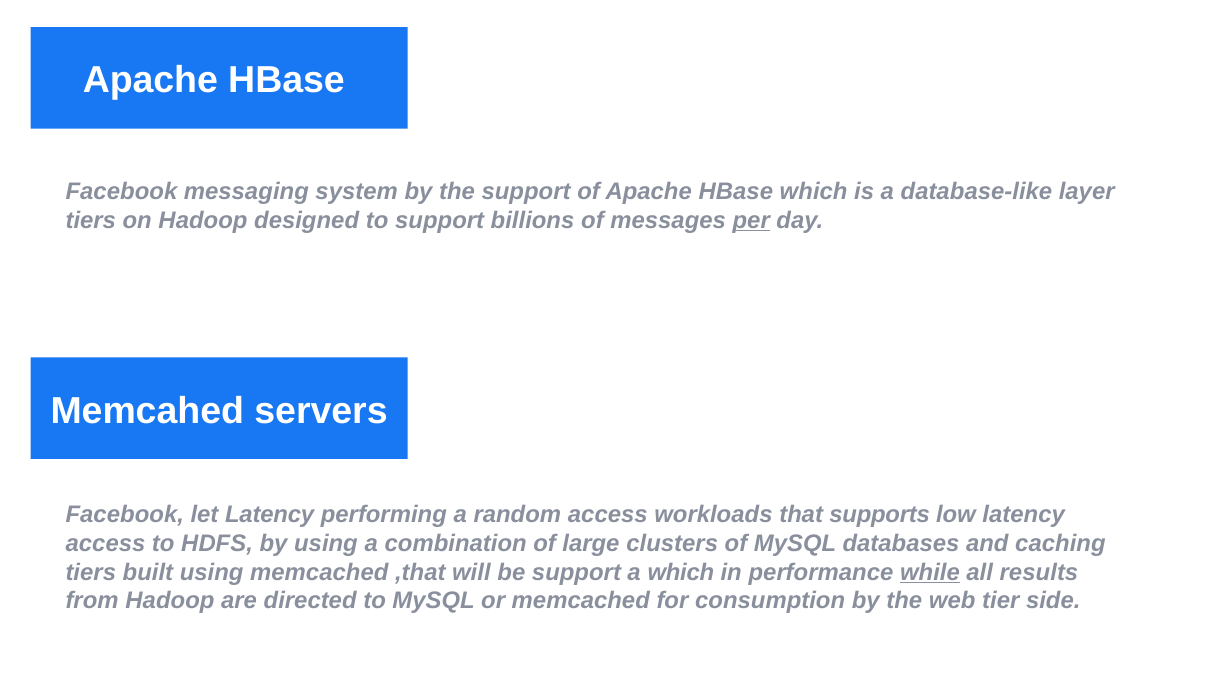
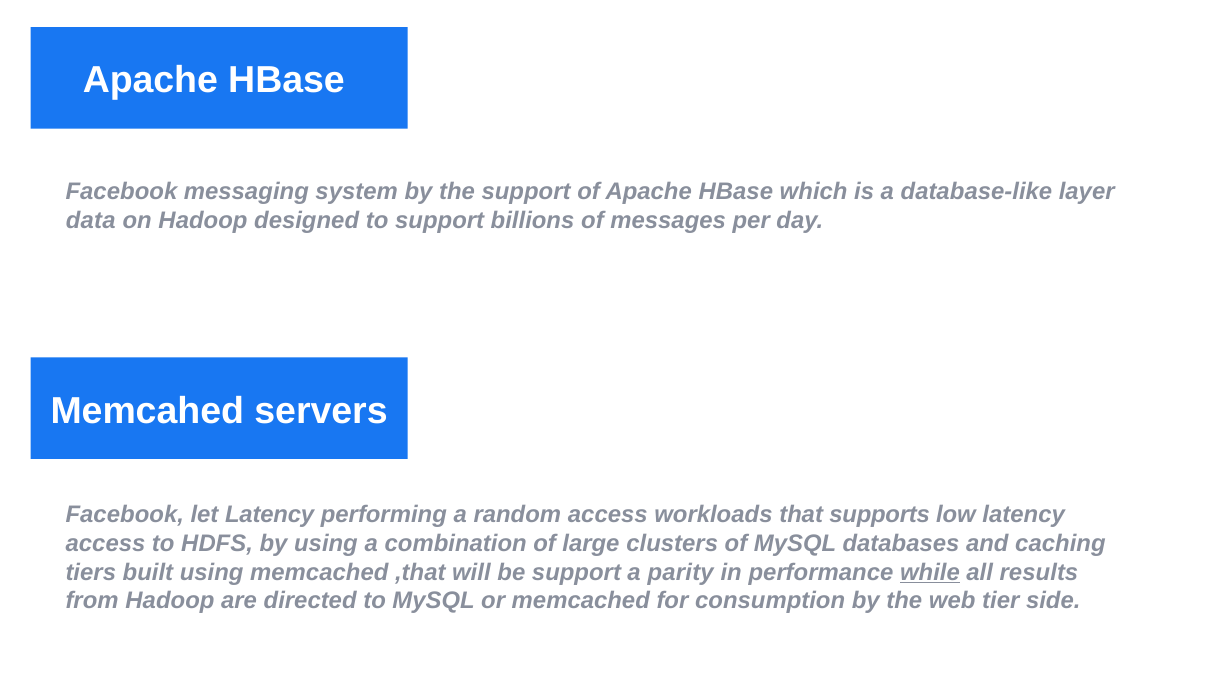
tiers at (91, 220): tiers -> data
per underline: present -> none
a which: which -> parity
